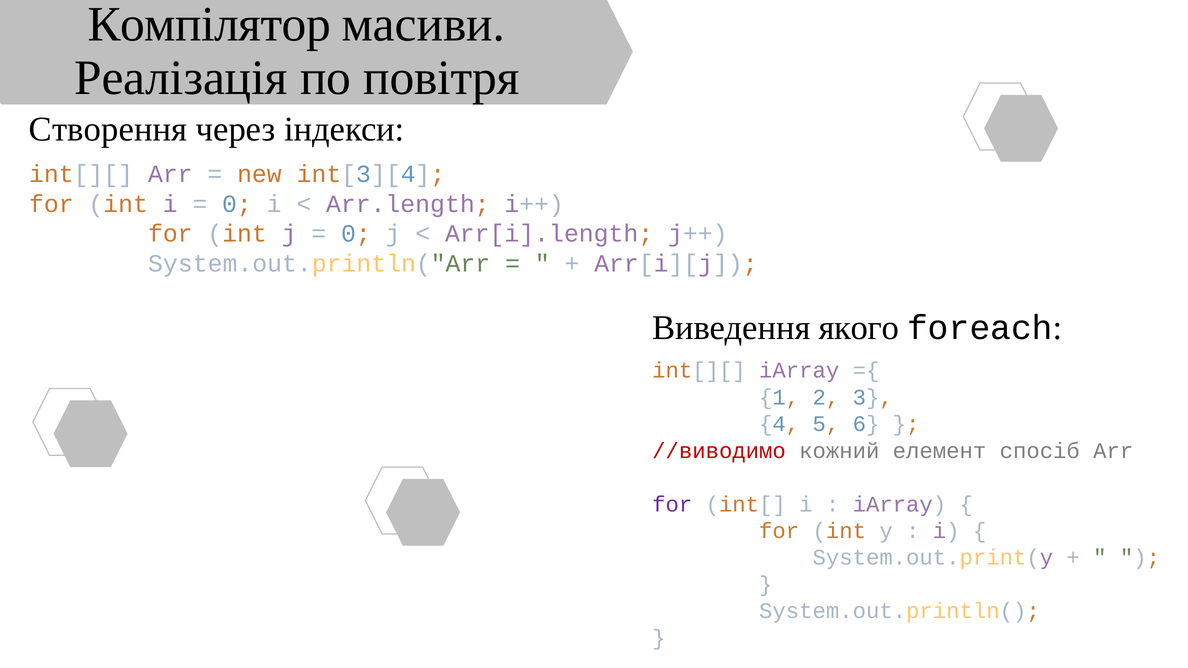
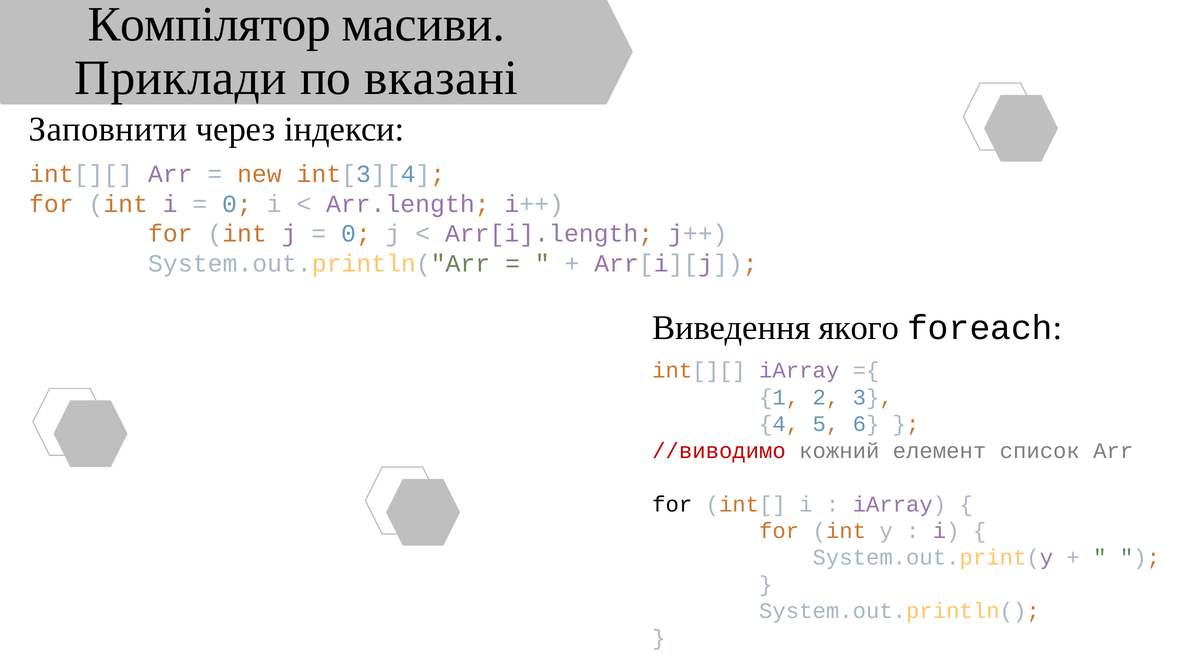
Реалізація: Реалізація -> Приклади
повітря: повітря -> вказані
Створення: Створення -> Заповнити
спосіб: спосіб -> список
for at (672, 504) colour: purple -> black
